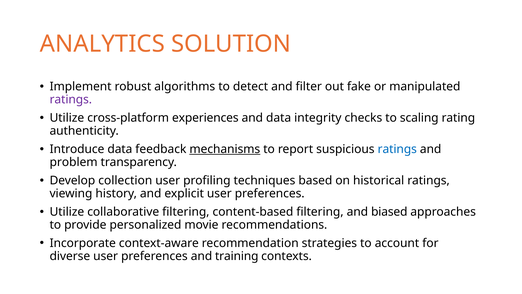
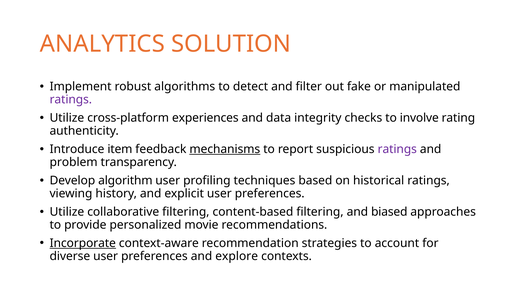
scaling: scaling -> involve
Introduce data: data -> item
ratings at (397, 149) colour: blue -> purple
collection: collection -> algorithm
Incorporate underline: none -> present
training: training -> explore
